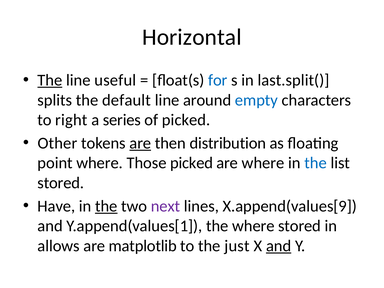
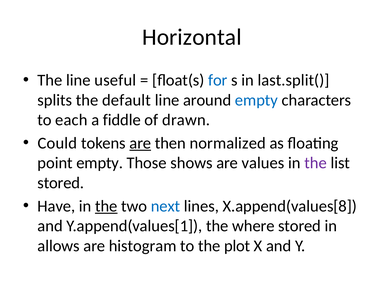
The at (50, 80) underline: present -> none
right: right -> each
series: series -> fiddle
of picked: picked -> drawn
Other: Other -> Could
distribution: distribution -> normalized
point where: where -> empty
Those picked: picked -> shows
are where: where -> values
the at (316, 163) colour: blue -> purple
next colour: purple -> blue
X.append(values[9: X.append(values[9 -> X.append(values[8
matplotlib: matplotlib -> histogram
just: just -> plot
and at (279, 246) underline: present -> none
